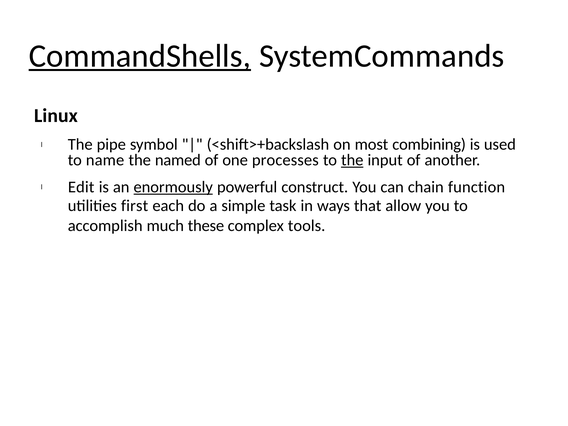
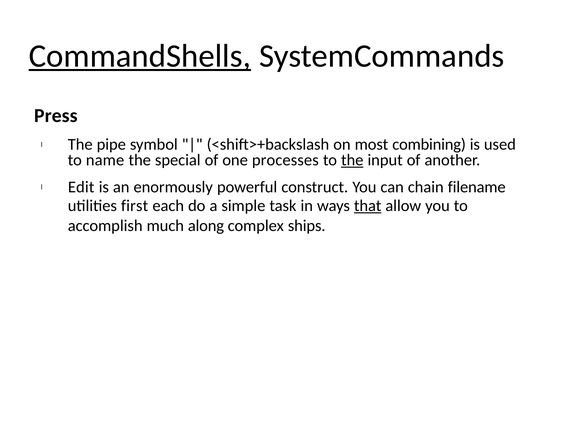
Linux: Linux -> Press
named: named -> special
enormously underline: present -> none
function: function -> filename
that underline: none -> present
these: these -> along
tools: tools -> ships
